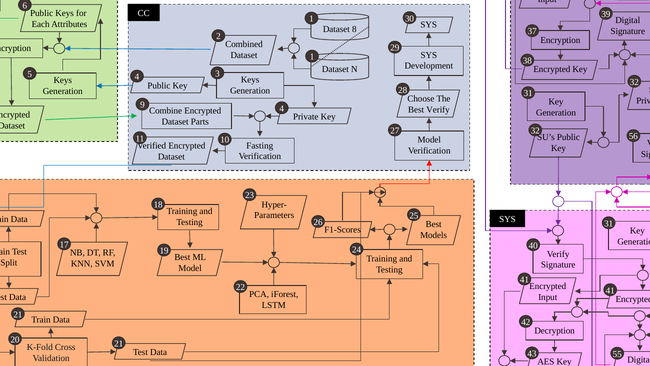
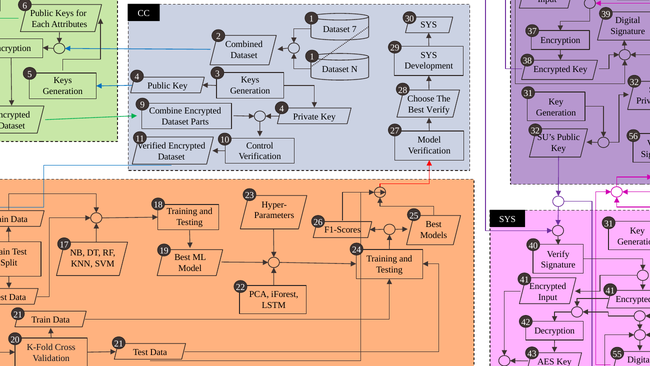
8: 8 -> 7
Fasting: Fasting -> Control
